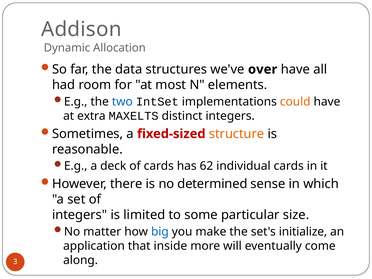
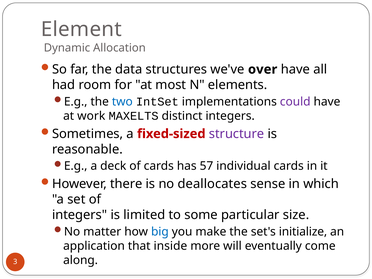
Addison: Addison -> Element
could colour: orange -> purple
extra: extra -> work
structure colour: orange -> purple
62: 62 -> 57
determined: determined -> deallocates
